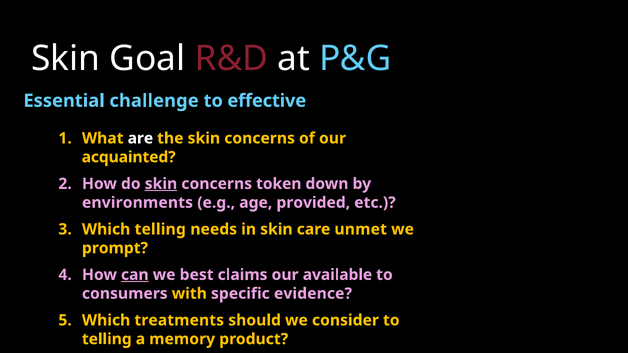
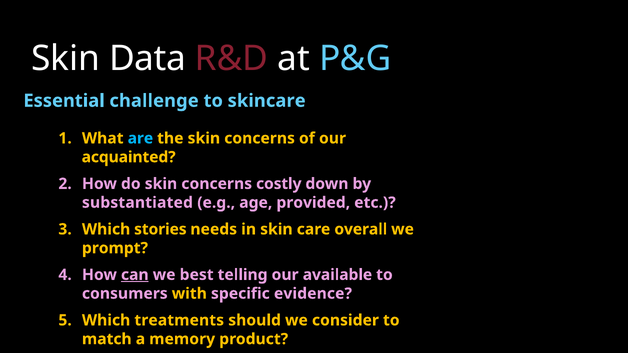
Goal: Goal -> Data
effective: effective -> skincare
are colour: white -> light blue
skin at (161, 184) underline: present -> none
token: token -> costly
environments: environments -> substantiated
Which telling: telling -> stories
unmet: unmet -> overall
claims: claims -> telling
telling at (107, 339): telling -> match
